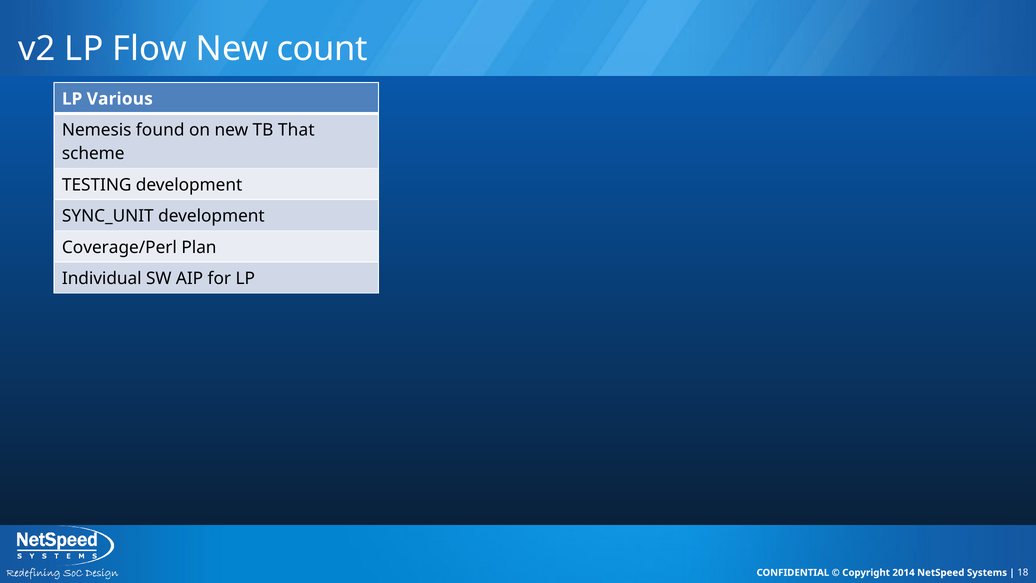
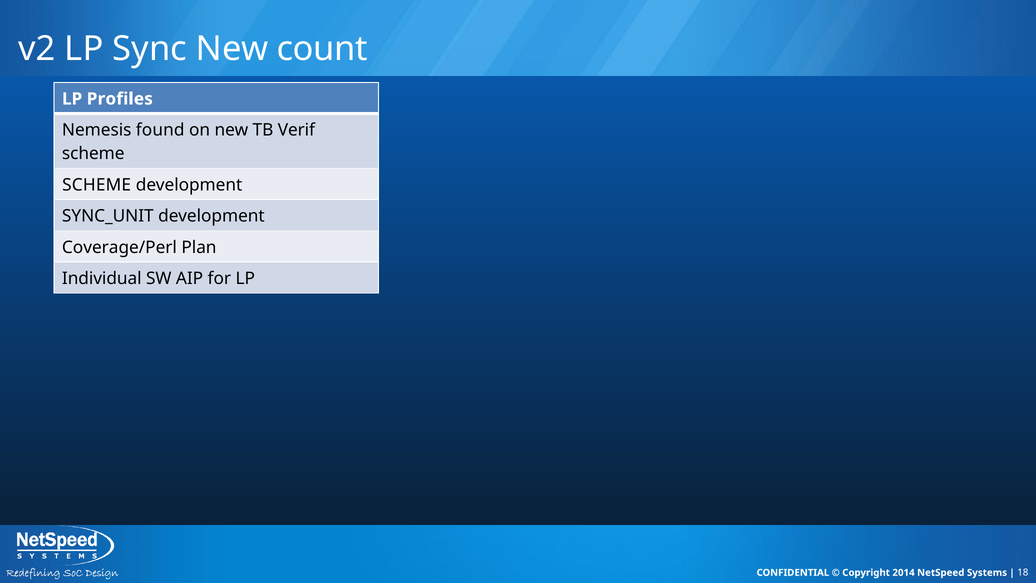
Flow: Flow -> Sync
Various: Various -> Profiles
That: That -> Verif
TESTING at (97, 185): TESTING -> SCHEME
